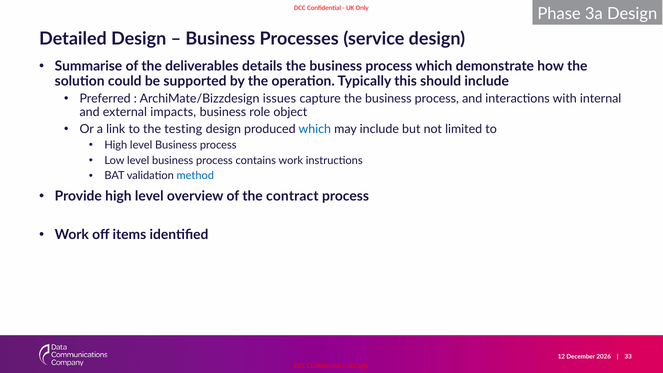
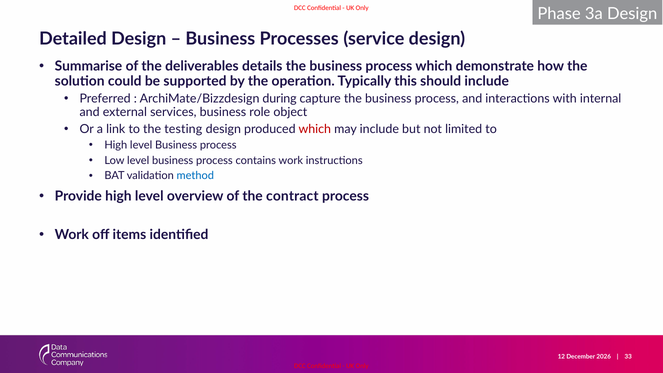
issues: issues -> during
impacts: impacts -> services
which at (315, 129) colour: blue -> red
